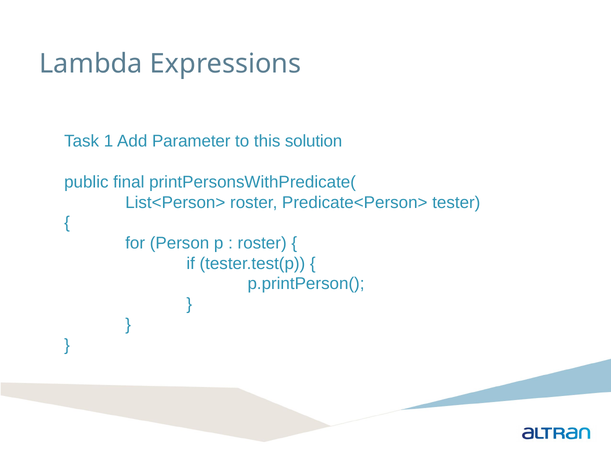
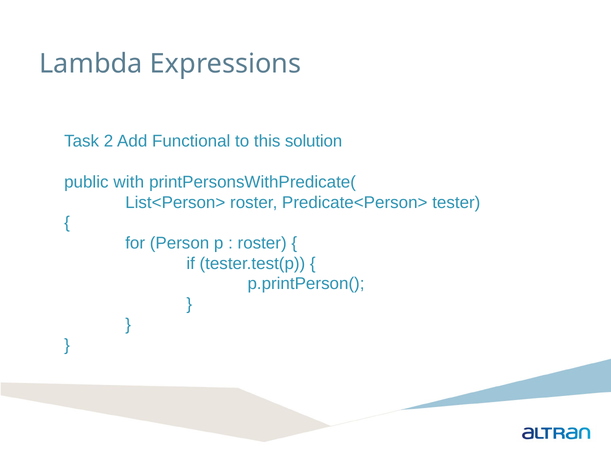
1: 1 -> 2
Parameter: Parameter -> Functional
final: final -> with
